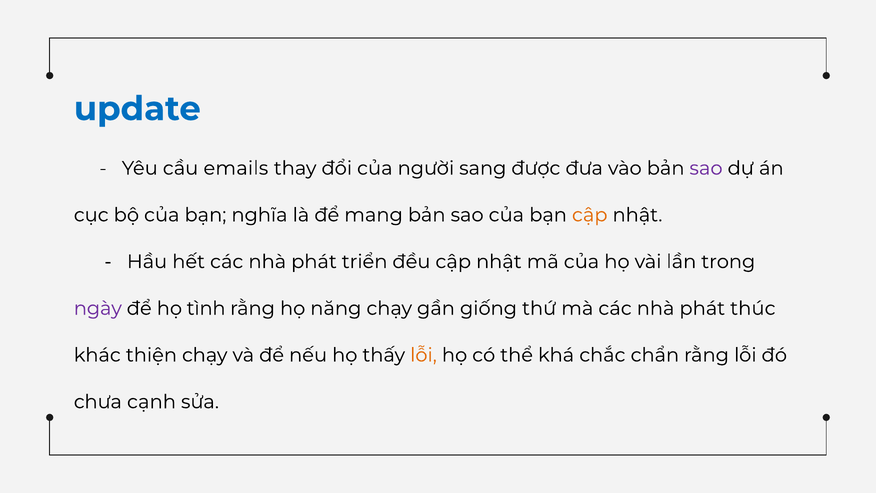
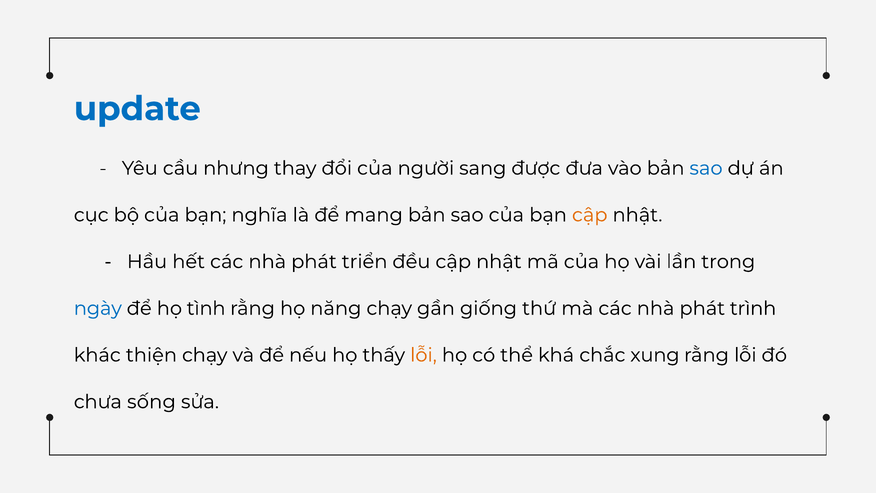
emails: emails -> nhưng
sao at (706, 168) colour: purple -> blue
ngày colour: purple -> blue
thúc: thúc -> trình
chẩn: chẩn -> xung
cạnh: cạnh -> sống
